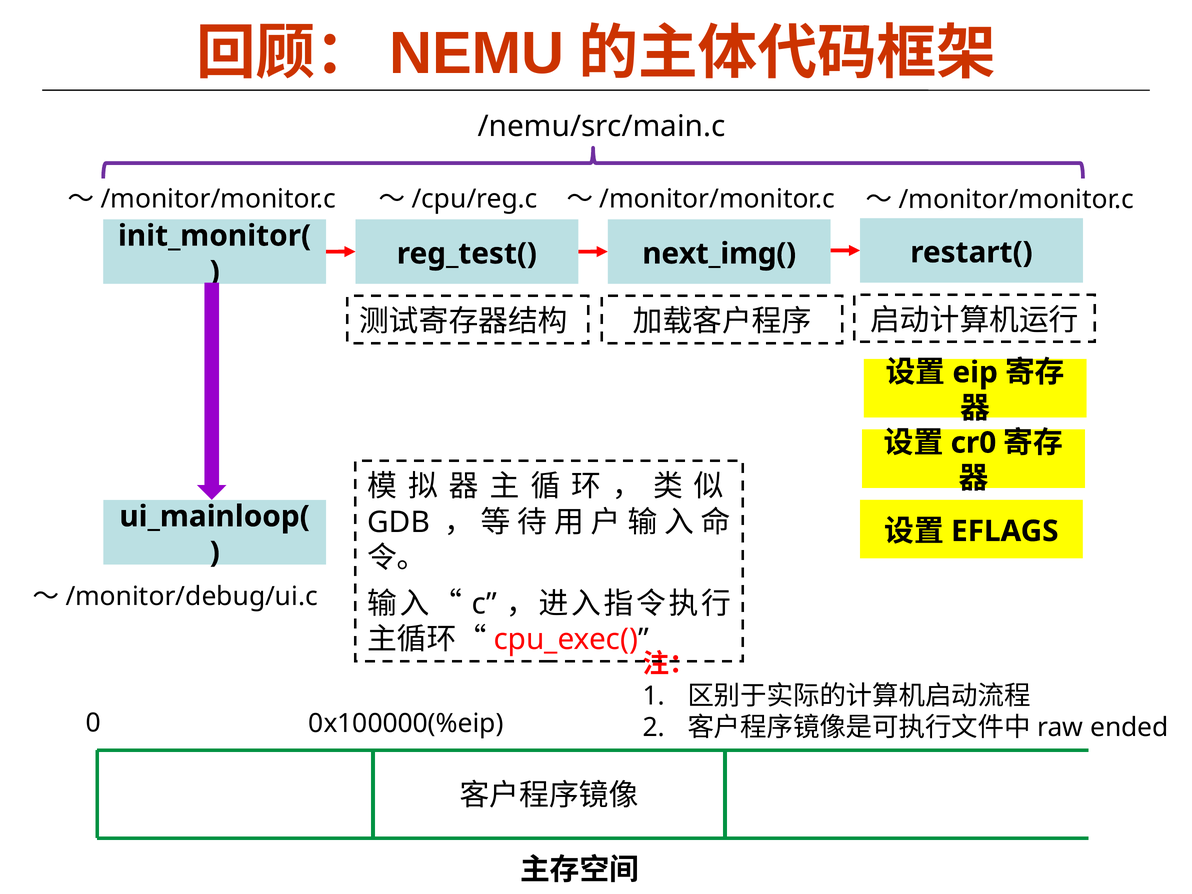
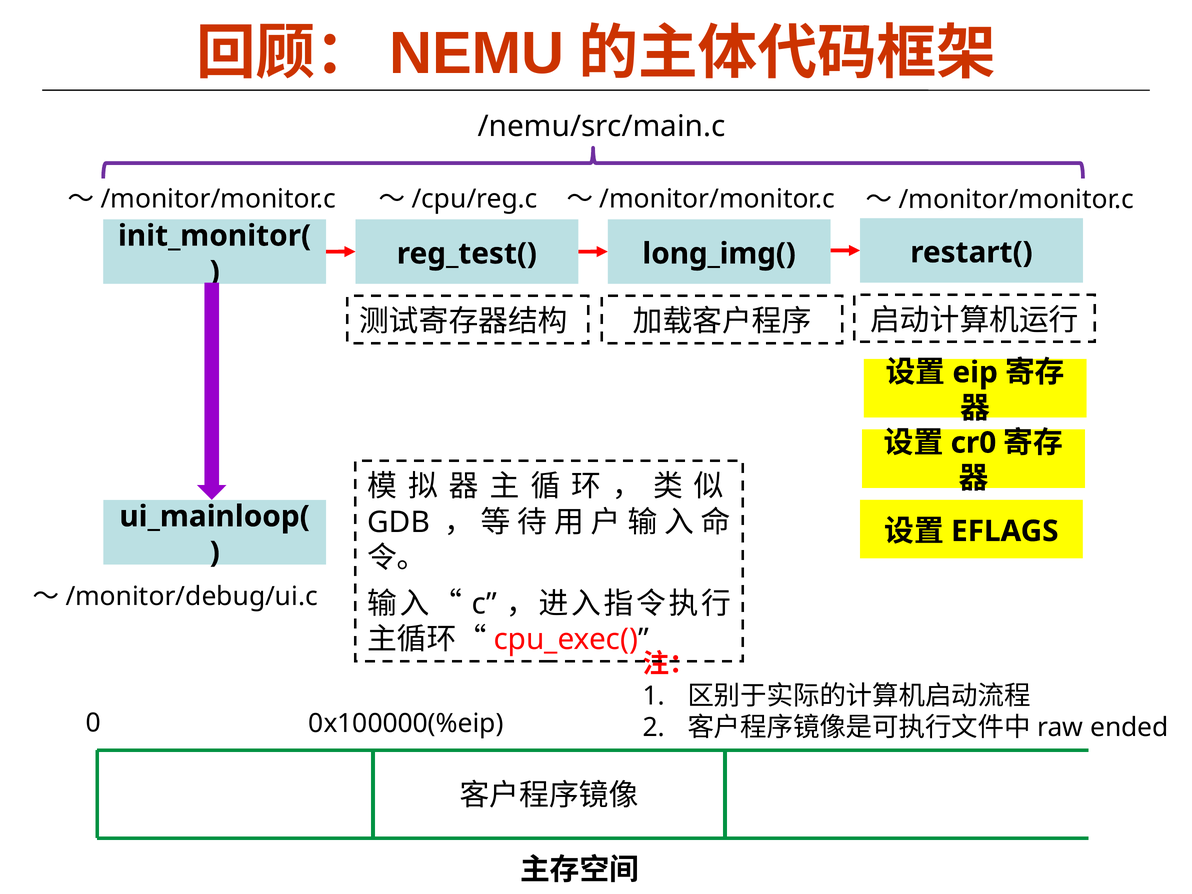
next_img(: next_img( -> long_img(
